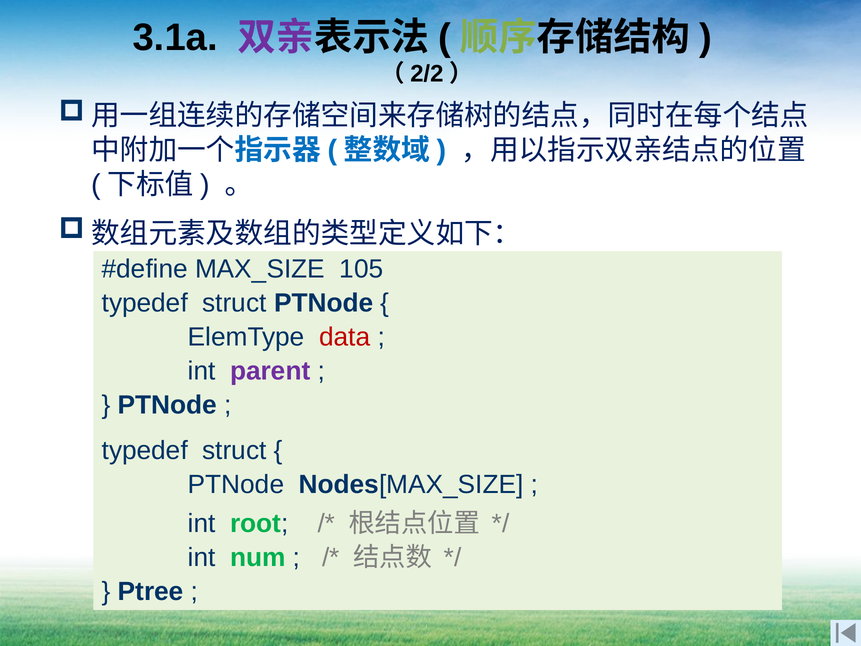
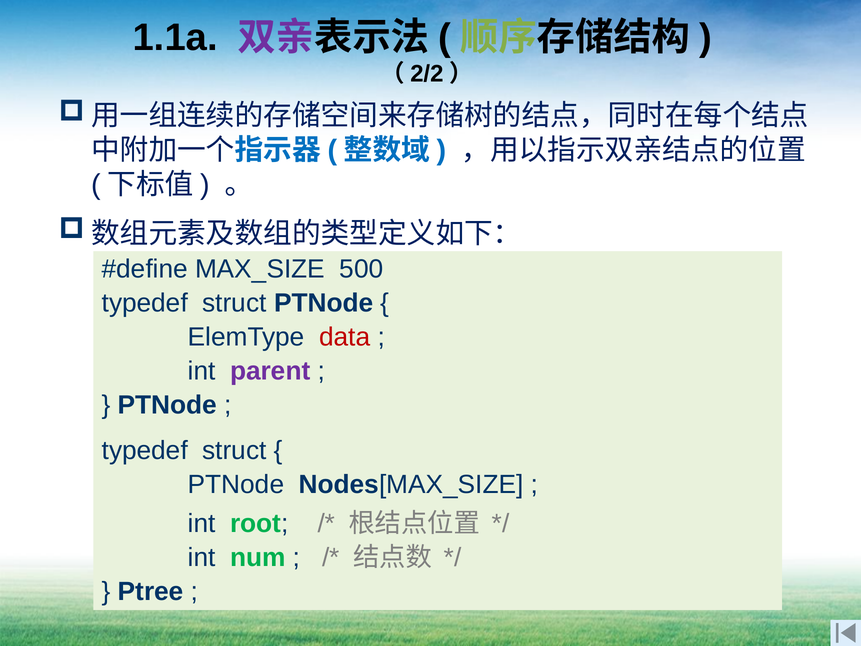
3.1a: 3.1a -> 1.1a
105: 105 -> 500
